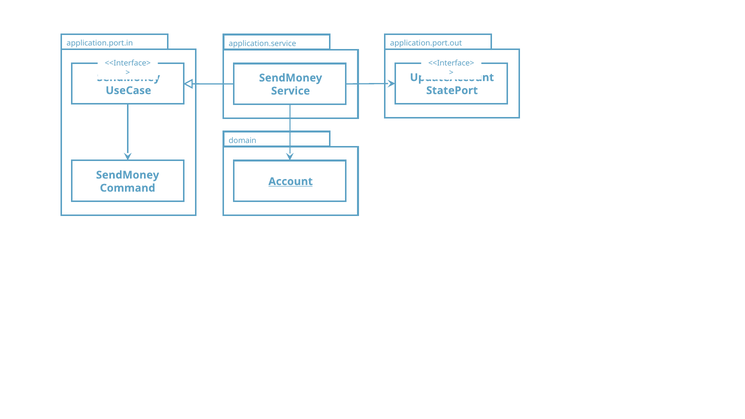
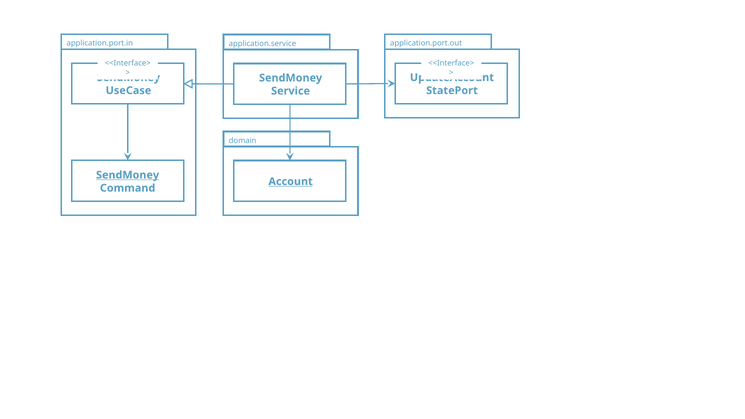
SendMoney at (128, 175) underline: none -> present
